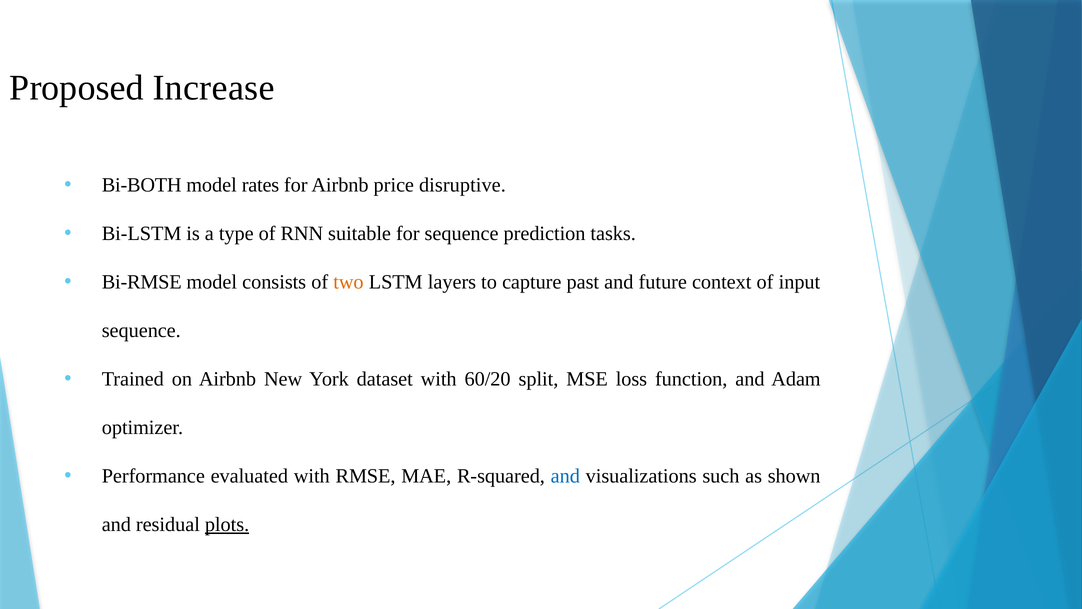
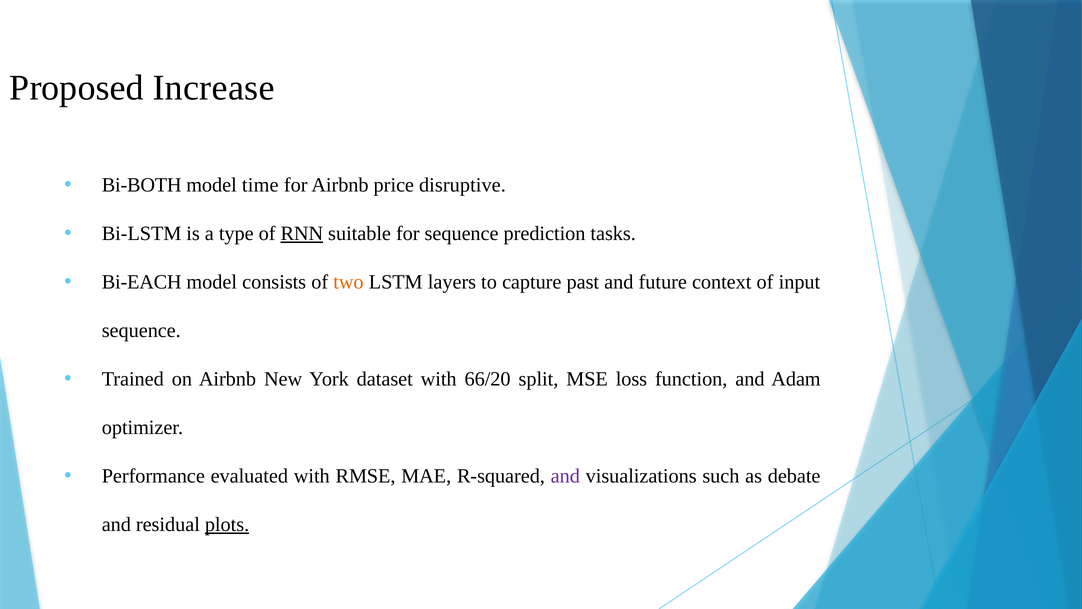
rates: rates -> time
RNN underline: none -> present
Bi-RMSE: Bi-RMSE -> Bi-EACH
60/20: 60/20 -> 66/20
and at (565, 476) colour: blue -> purple
shown: shown -> debate
